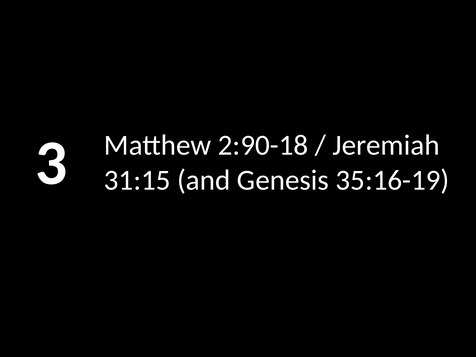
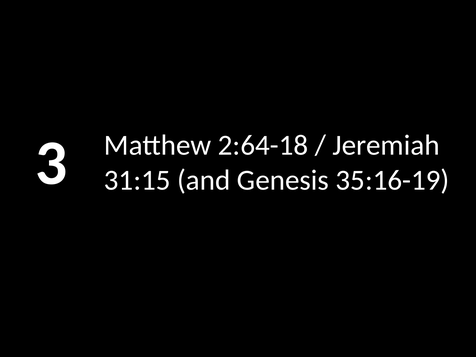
2:90-18: 2:90-18 -> 2:64-18
